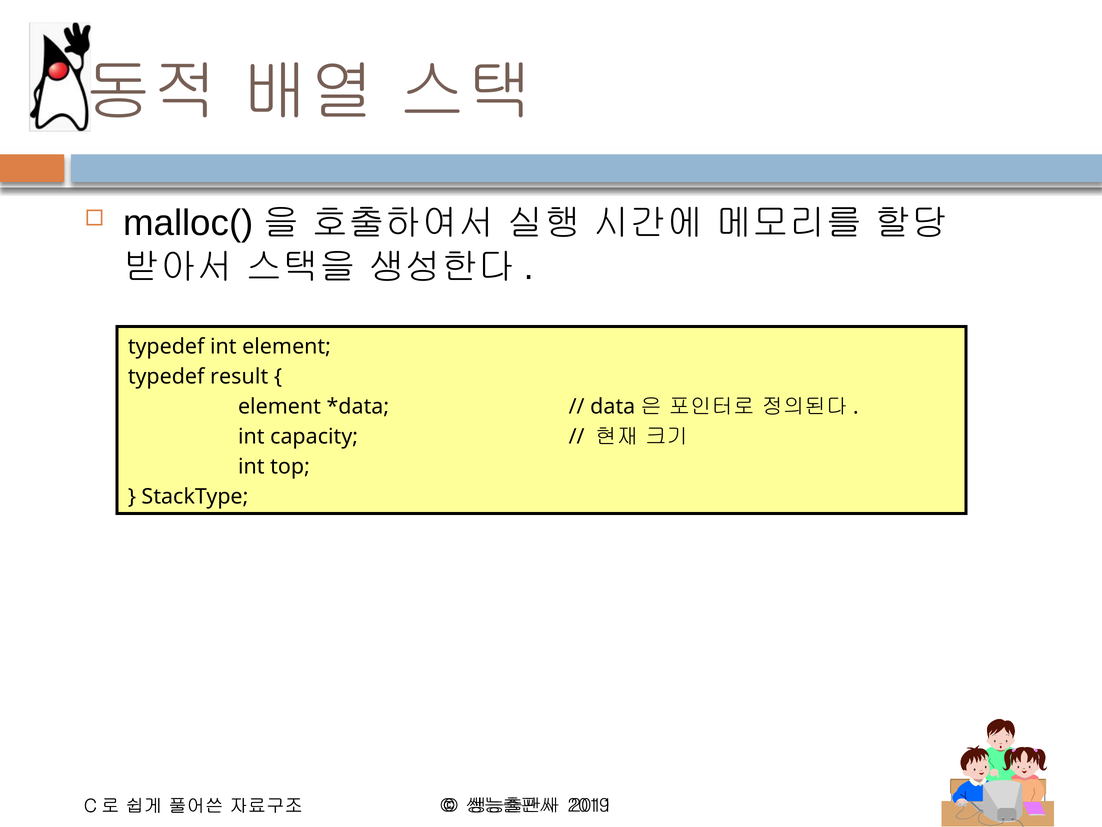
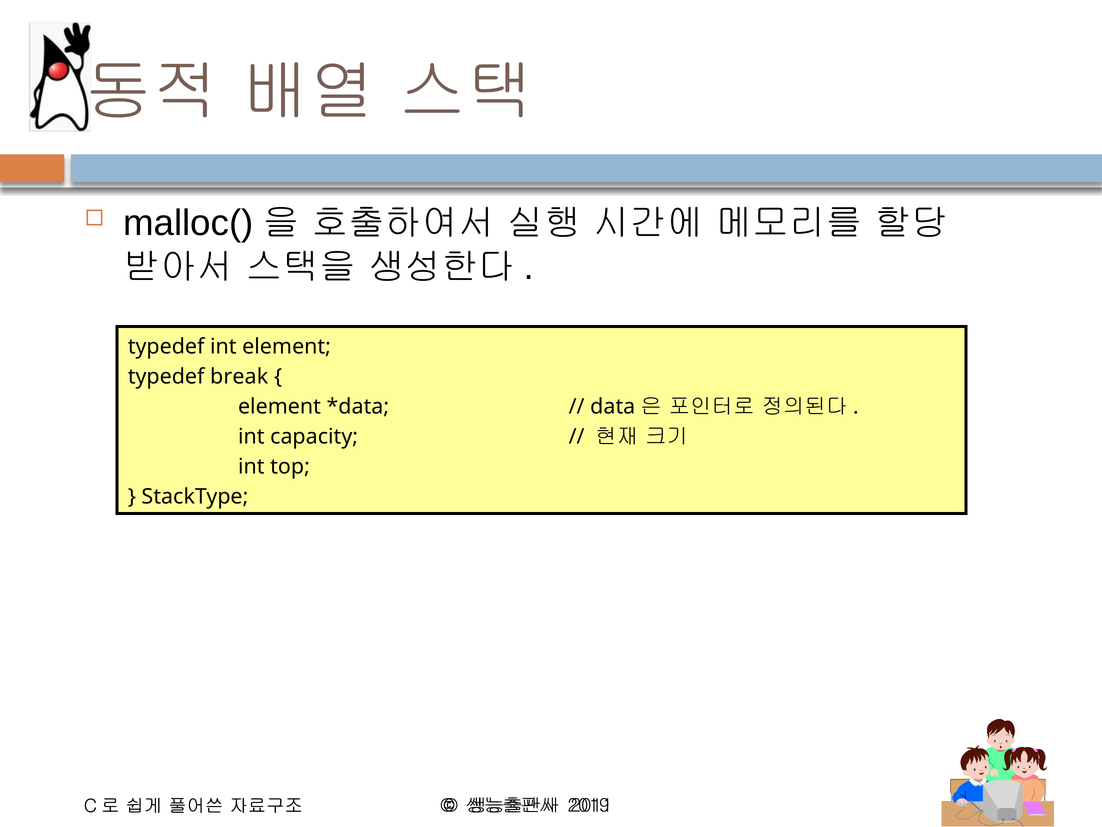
result: result -> break
